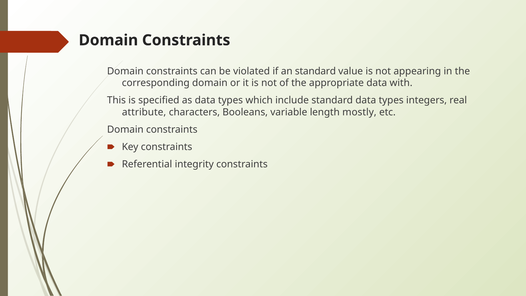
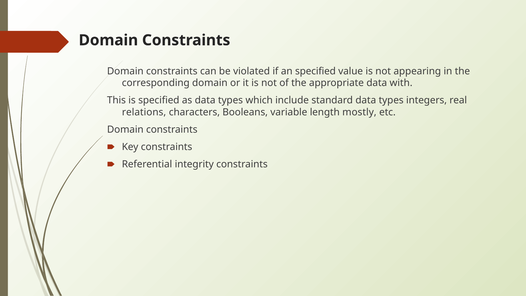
an standard: standard -> specified
attribute: attribute -> relations
